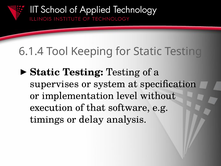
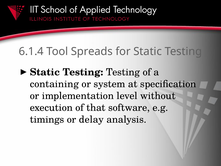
Keeping: Keeping -> Spreads
supervises: supervises -> containing
